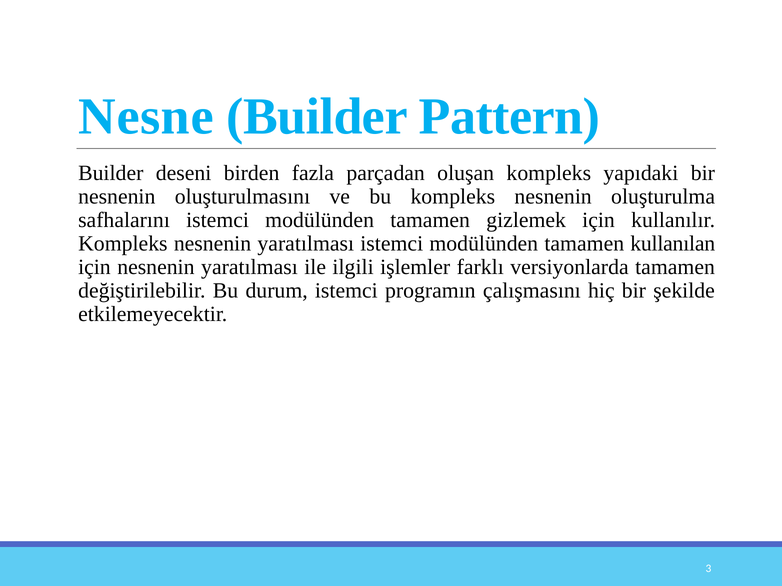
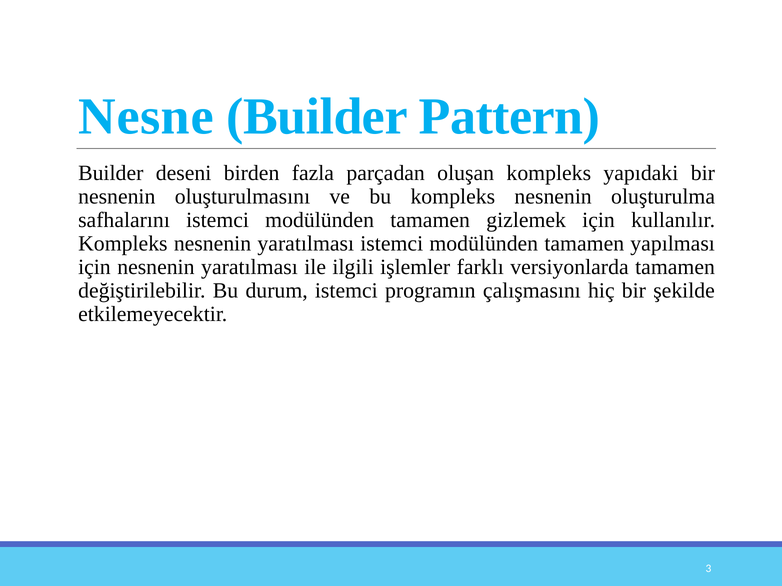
kullanılan: kullanılan -> yapılması
